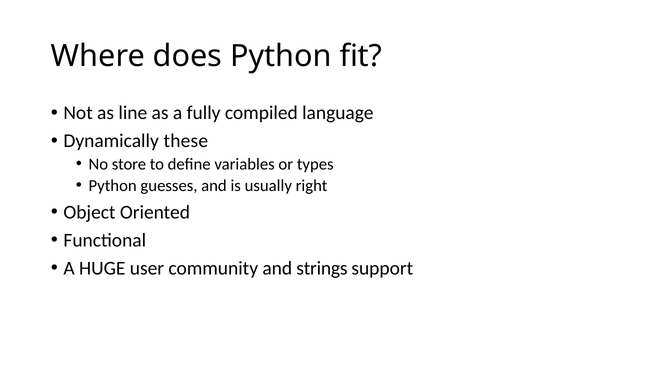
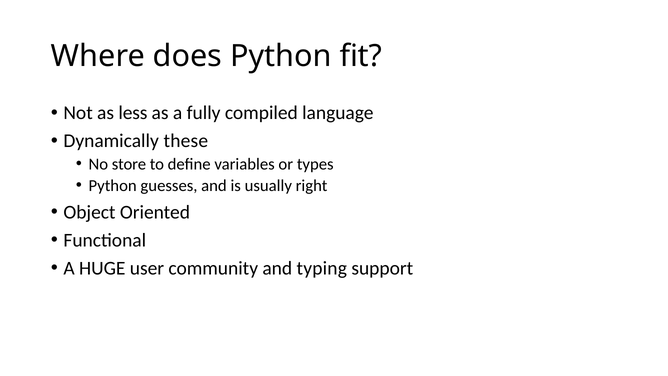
line: line -> less
strings: strings -> typing
